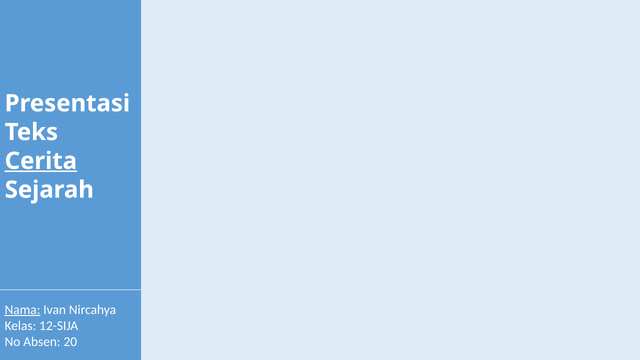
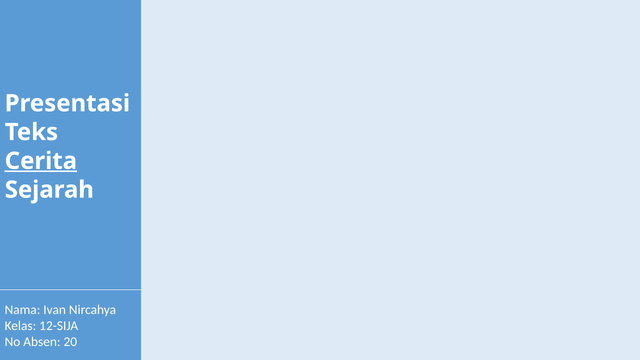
Nama underline: present -> none
